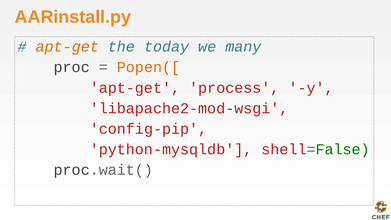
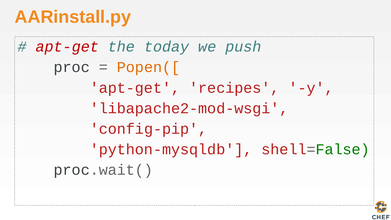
apt-get at (67, 47) colour: orange -> red
many: many -> push
process: process -> recipes
